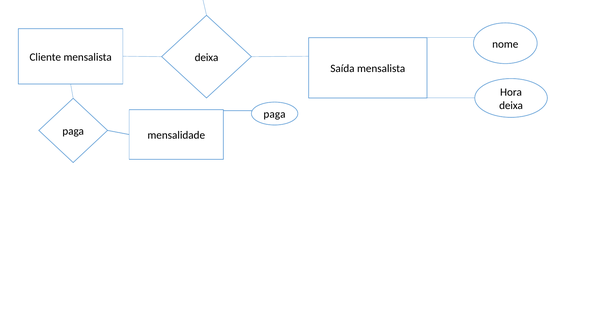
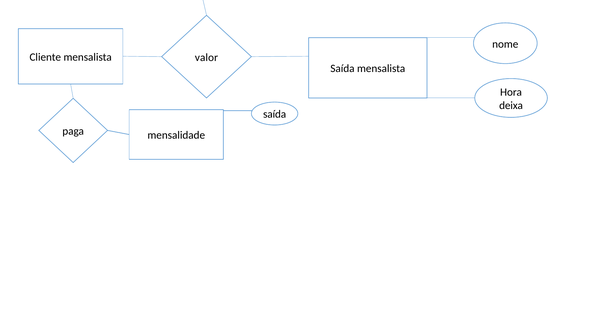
mensalista deixa: deixa -> valor
paga at (275, 114): paga -> saída
